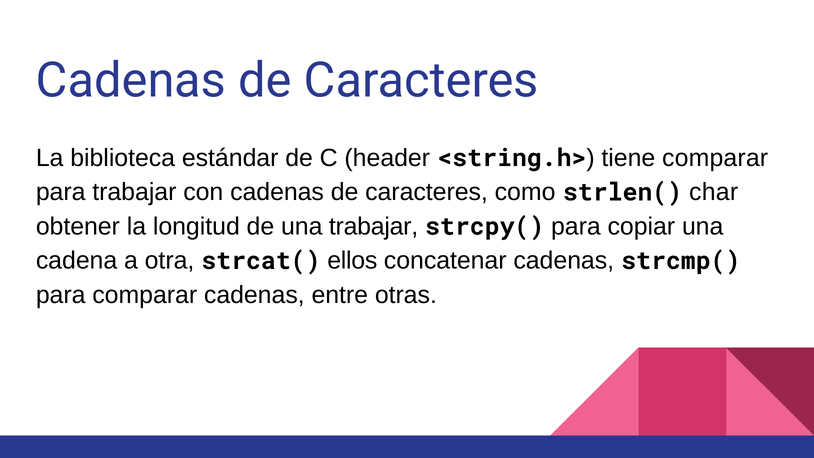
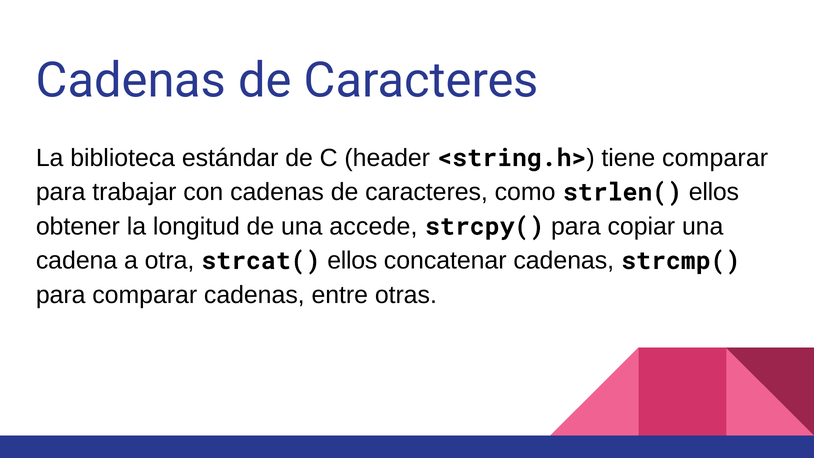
strlen( char: char -> ellos
una trabajar: trabajar -> accede
